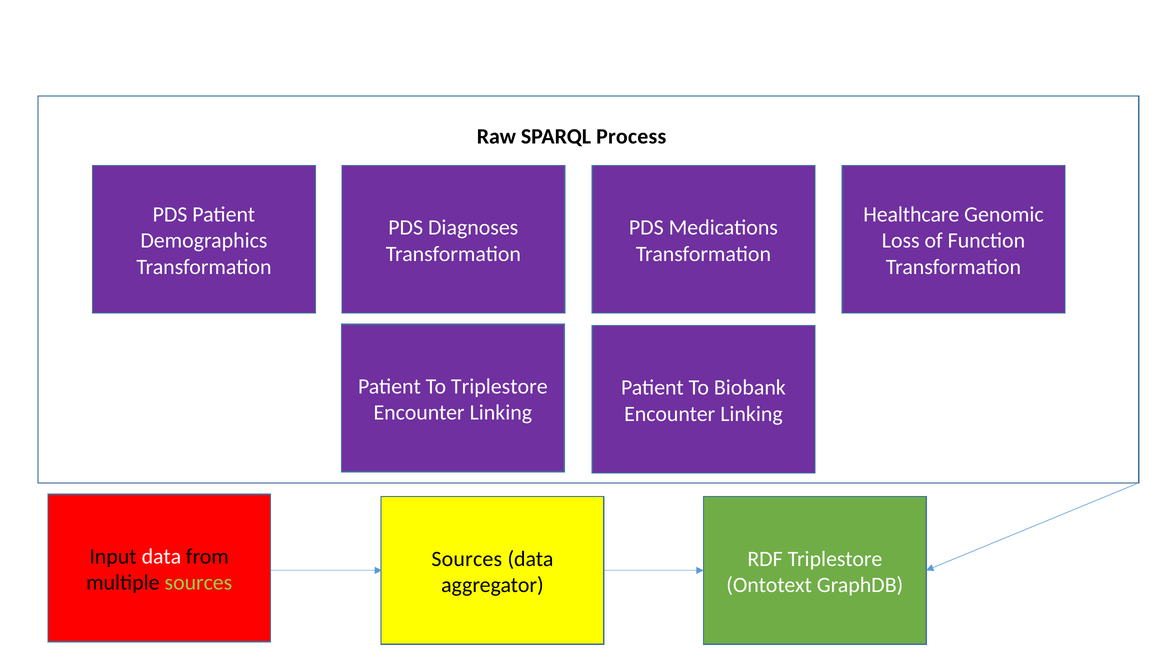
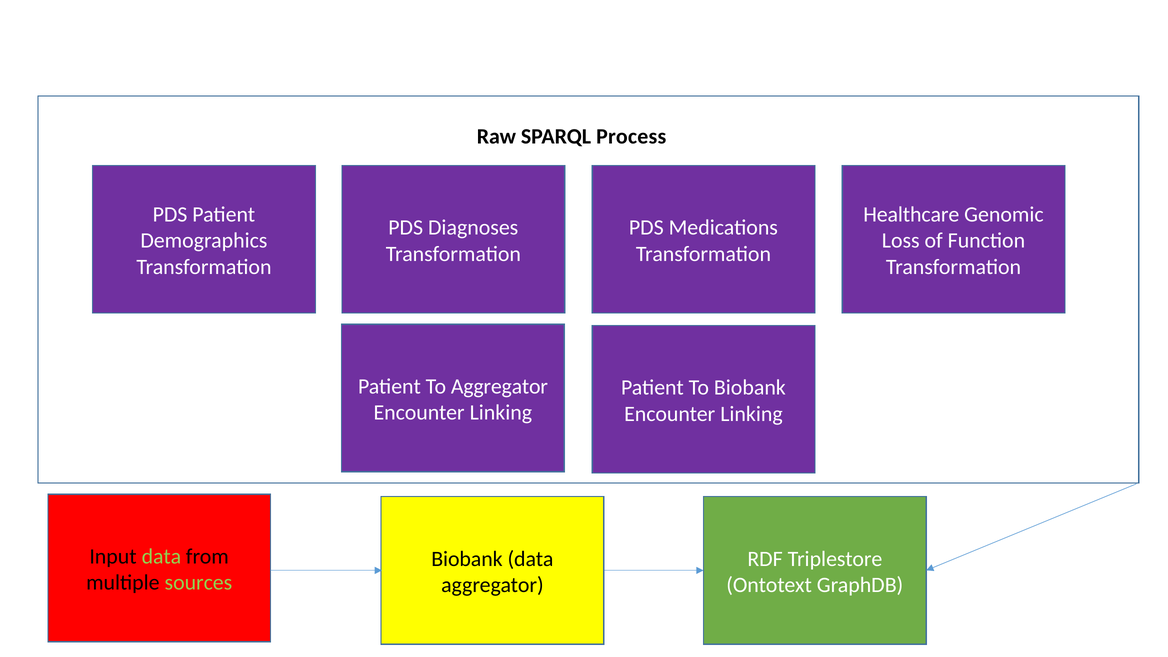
To Triplestore: Triplestore -> Aggregator
data at (161, 556) colour: white -> light green
Sources at (467, 559): Sources -> Biobank
